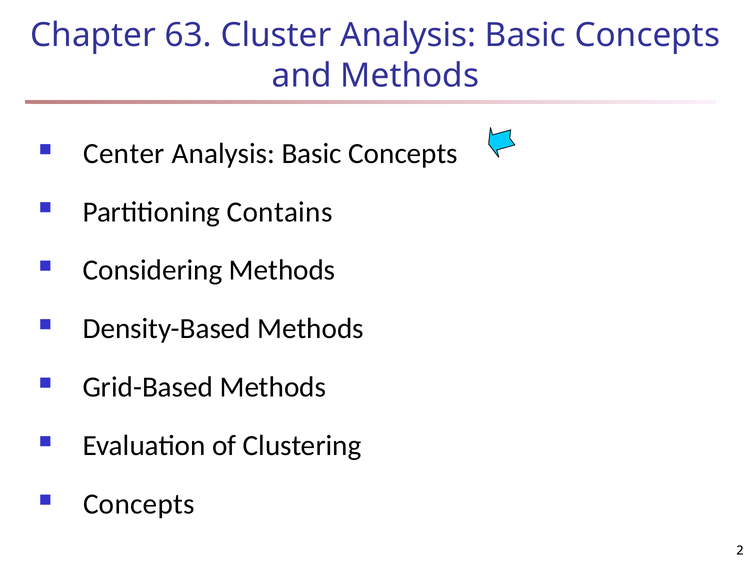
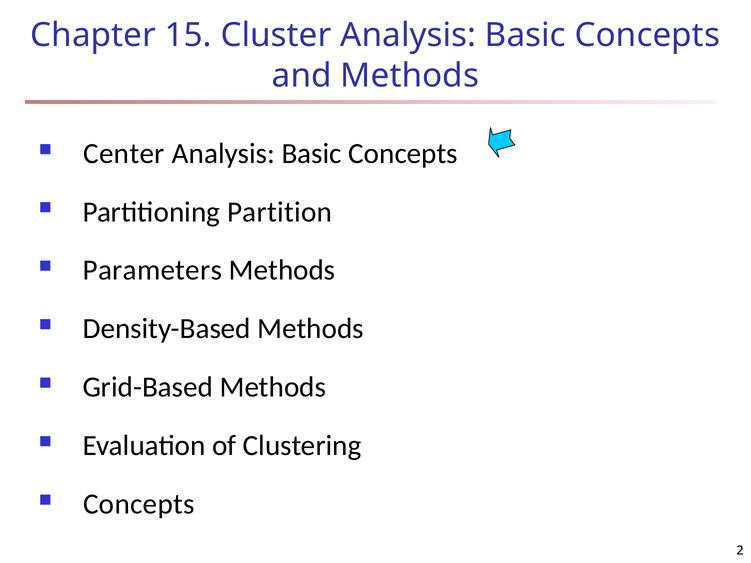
63: 63 -> 15
Contains: Contains -> Partition
Considering: Considering -> Parameters
